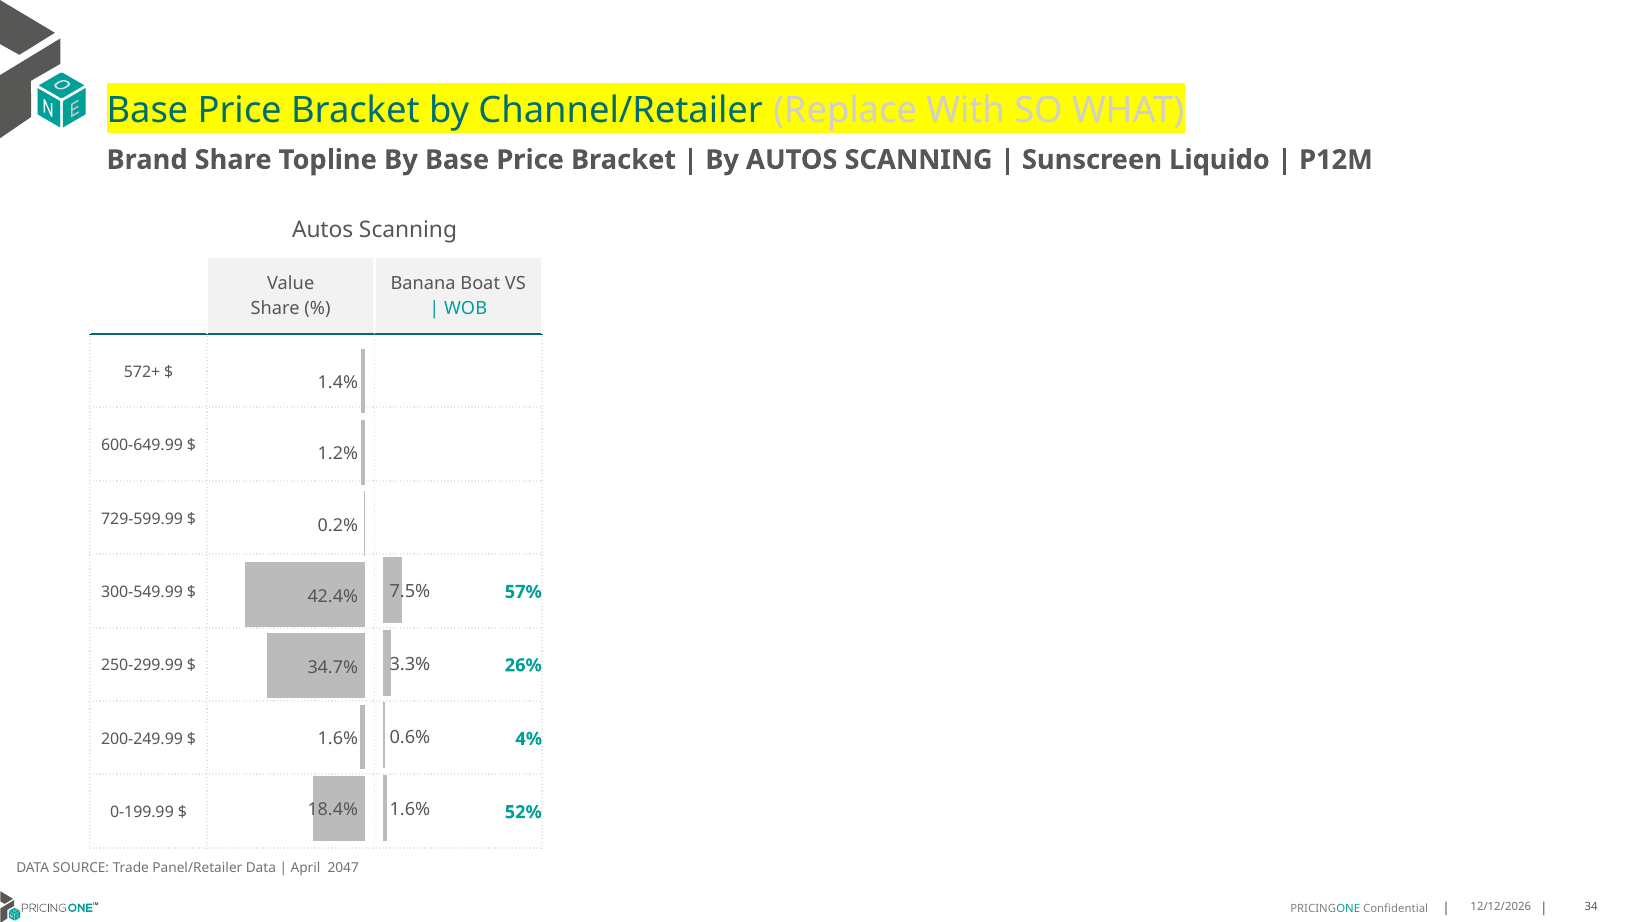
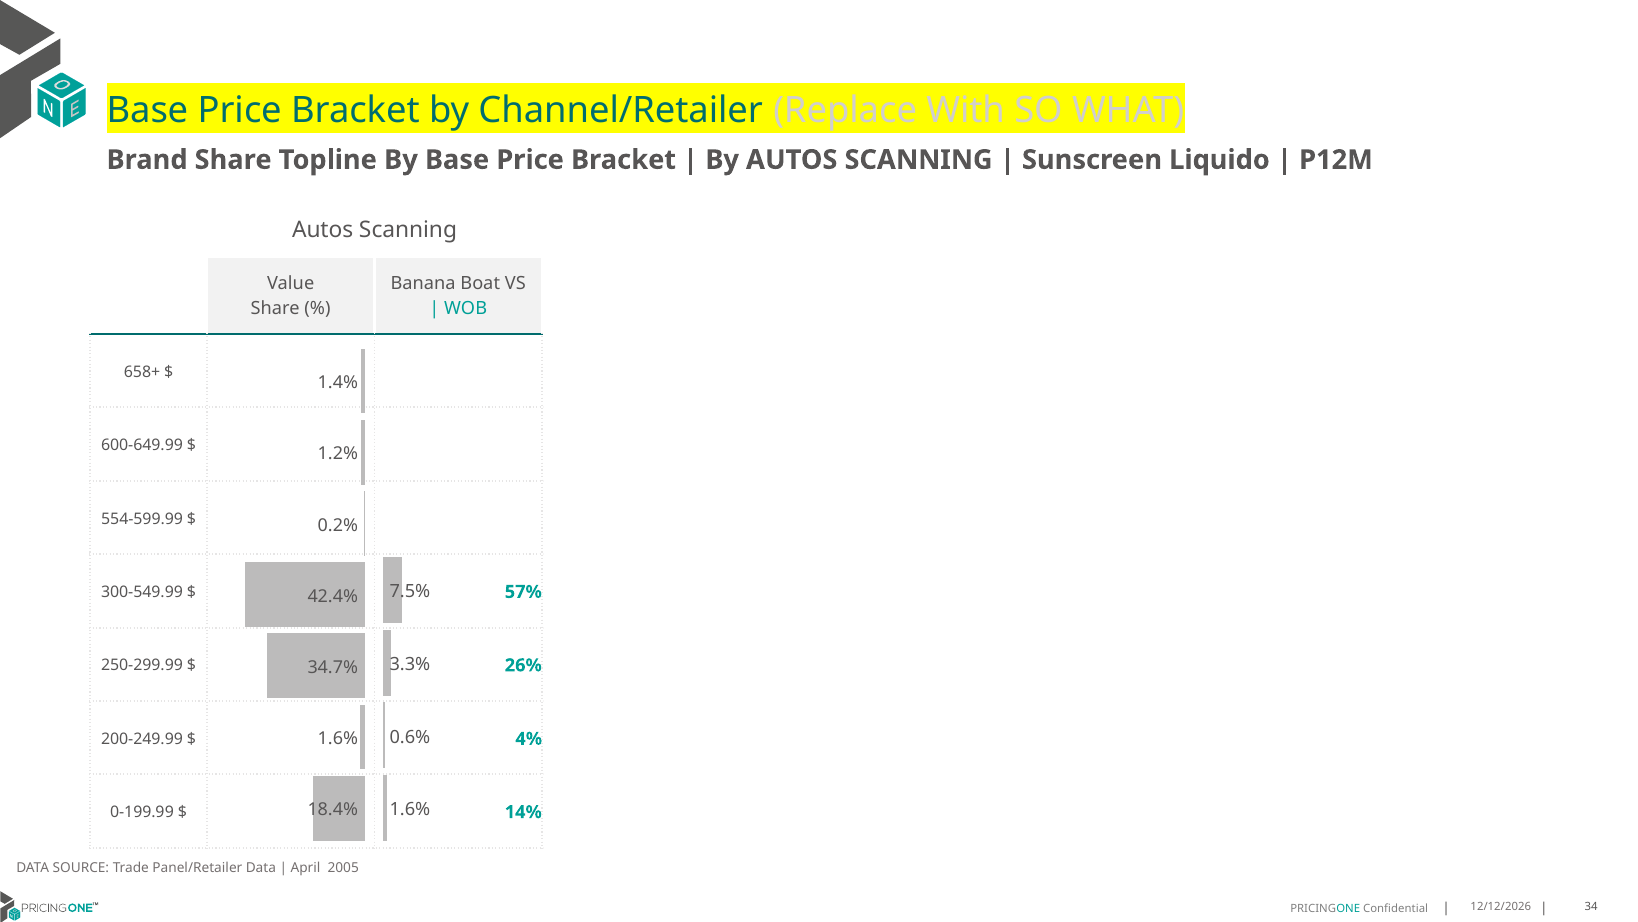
572+: 572+ -> 658+
729-599.99: 729-599.99 -> 554-599.99
52%: 52% -> 14%
2047: 2047 -> 2005
